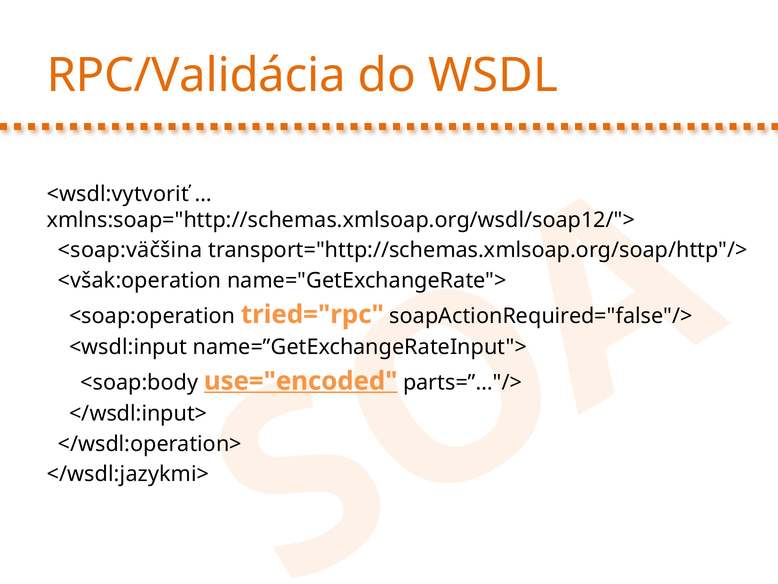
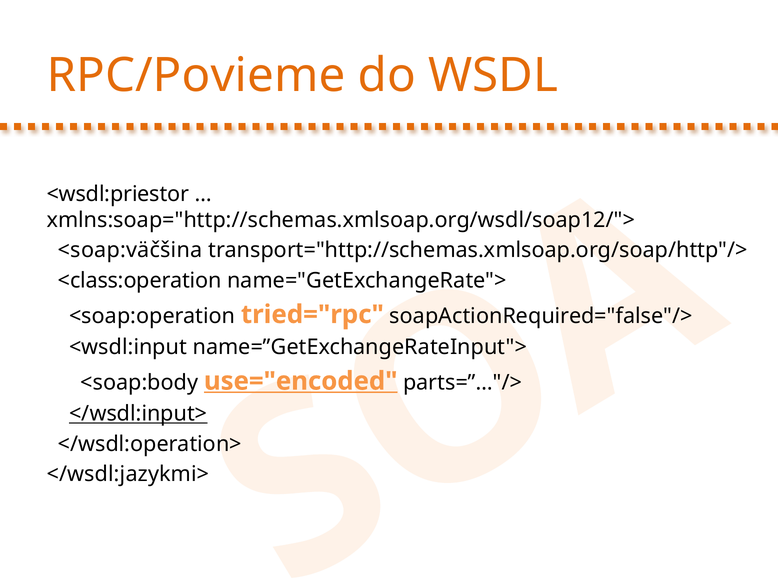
RPC/Validácia: RPC/Validácia -> RPC/Povieme
<wsdl:vytvoriť: <wsdl:vytvoriť -> <wsdl:priestor
<však:operation: <však:operation -> <class:operation
</wsdl:input> underline: none -> present
